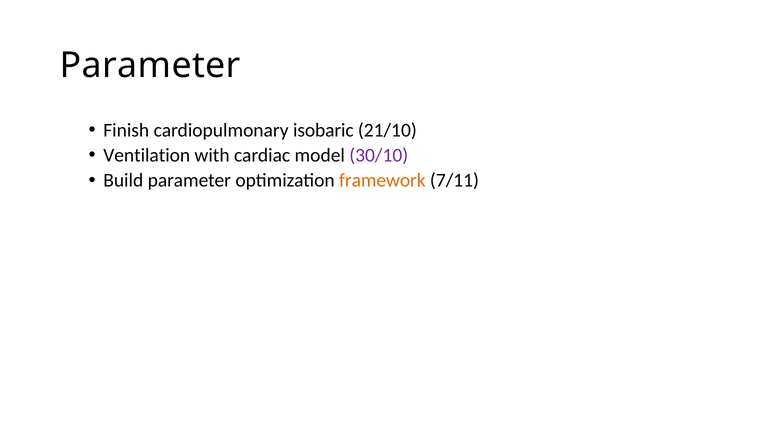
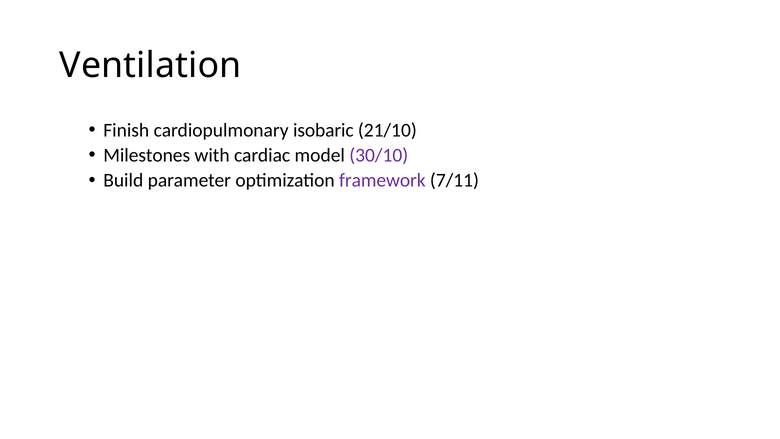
Parameter at (150, 66): Parameter -> Ventilation
Ventilation: Ventilation -> Milestones
framework colour: orange -> purple
